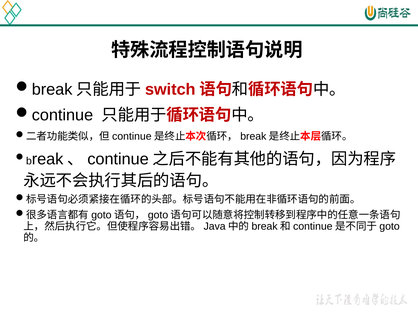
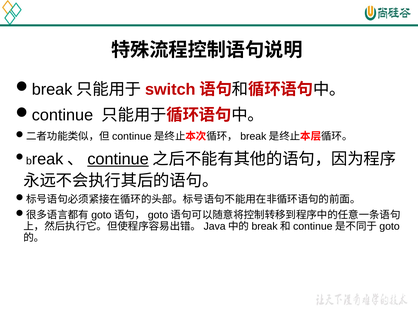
continue underline: none -> present
